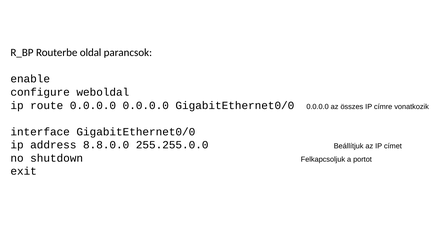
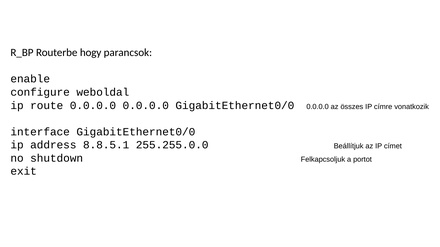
oldal: oldal -> hogy
8.8.0.0: 8.8.0.0 -> 8.8.5.1
